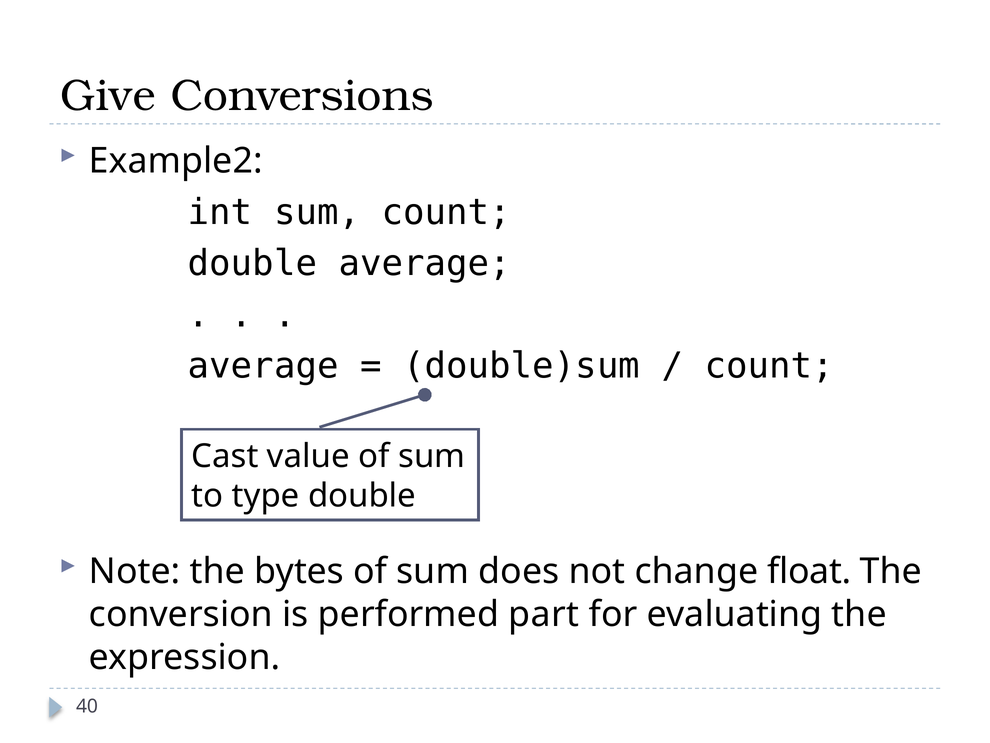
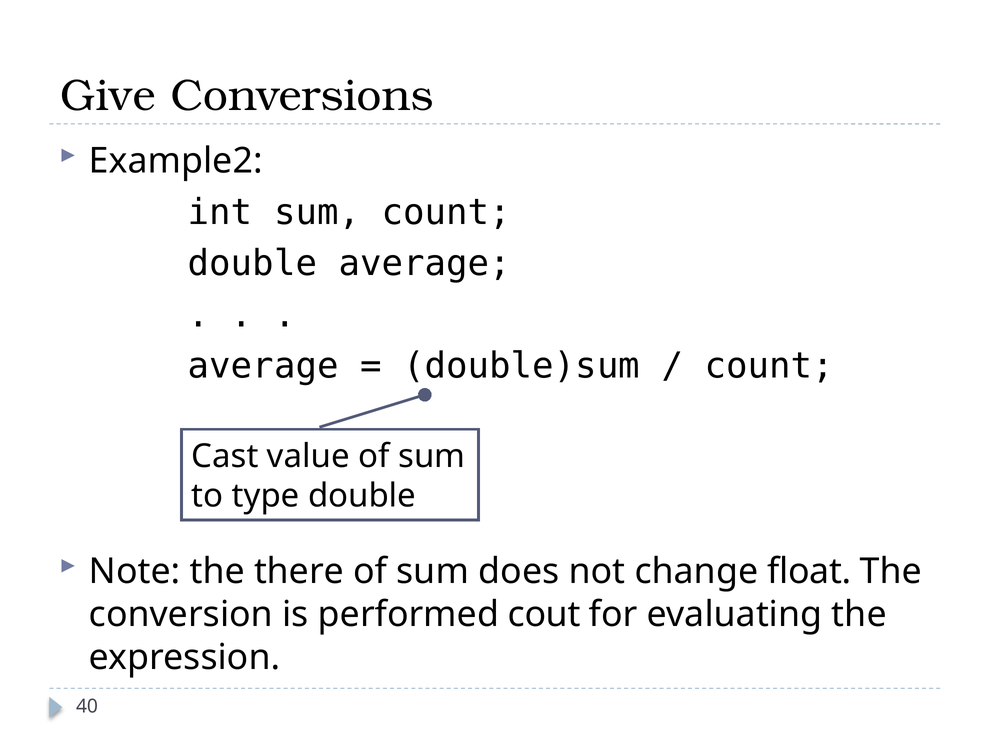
bytes: bytes -> there
part: part -> cout
